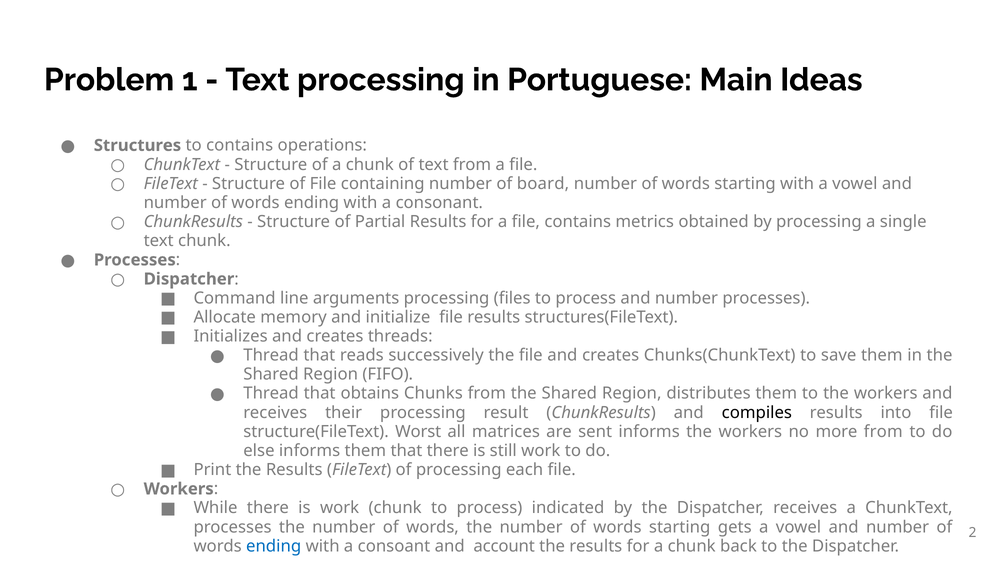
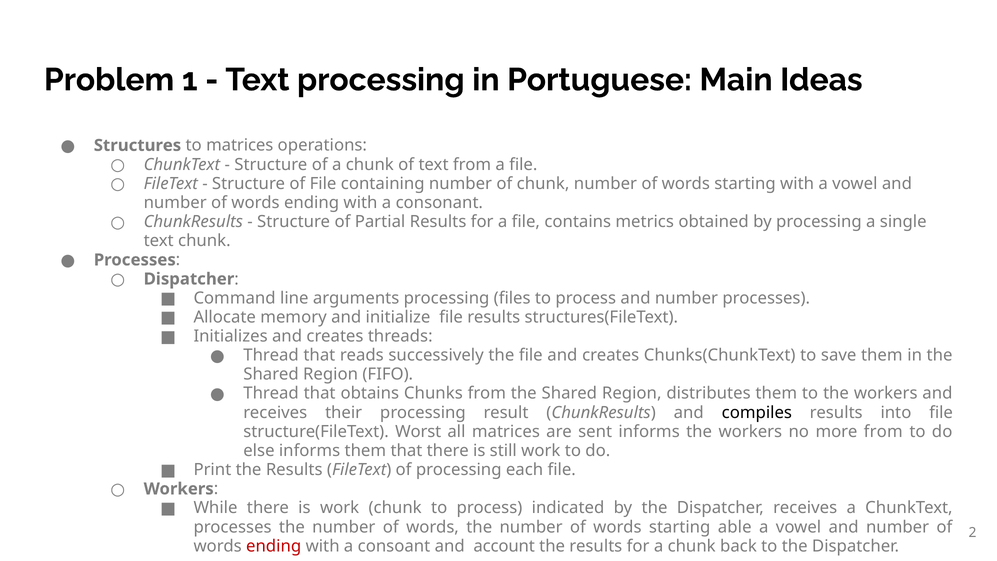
to contains: contains -> matrices
of board: board -> chunk
gets: gets -> able
ending at (274, 546) colour: blue -> red
